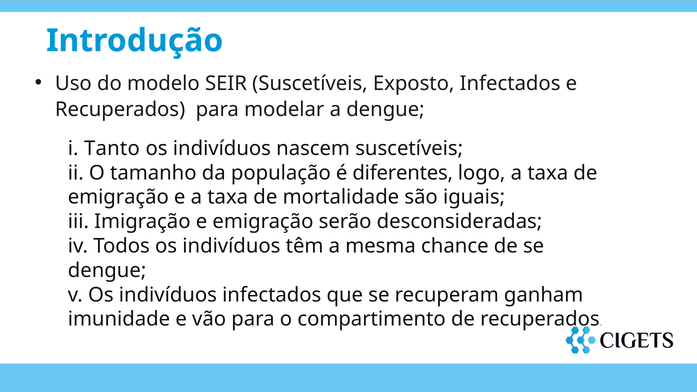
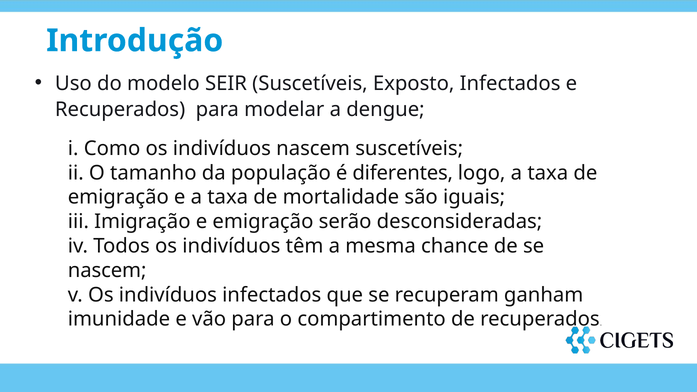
Tanto: Tanto -> Como
dengue at (107, 271): dengue -> nascem
